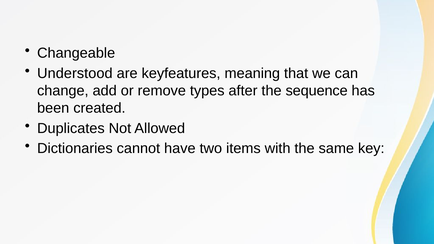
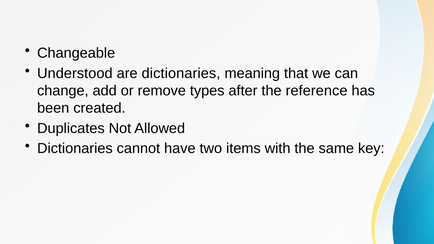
are keyfeatures: keyfeatures -> dictionaries
sequence: sequence -> reference
